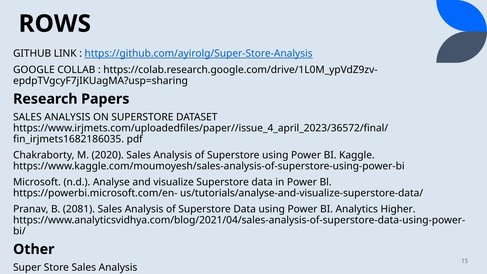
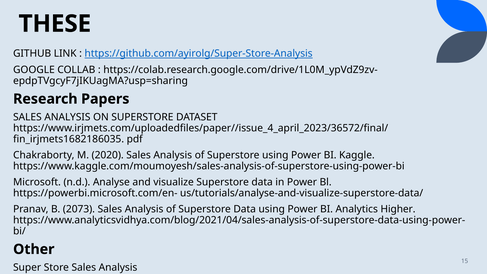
ROWS: ROWS -> THESE
2081: 2081 -> 2073
